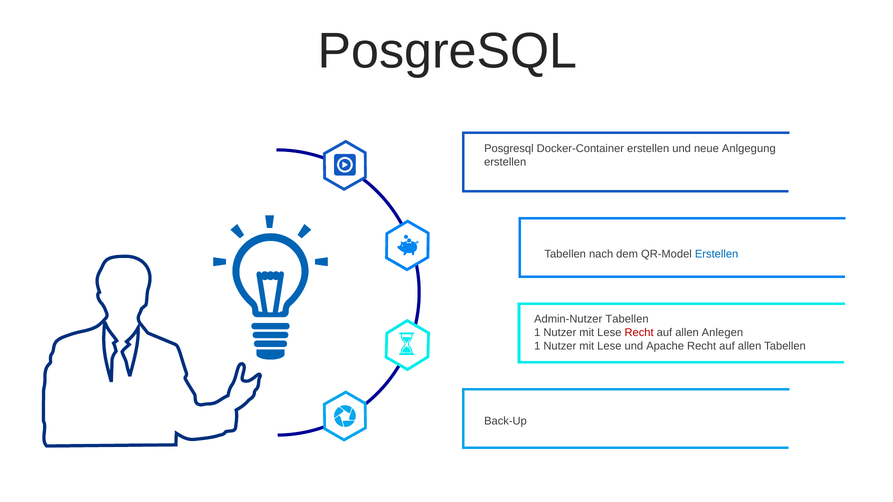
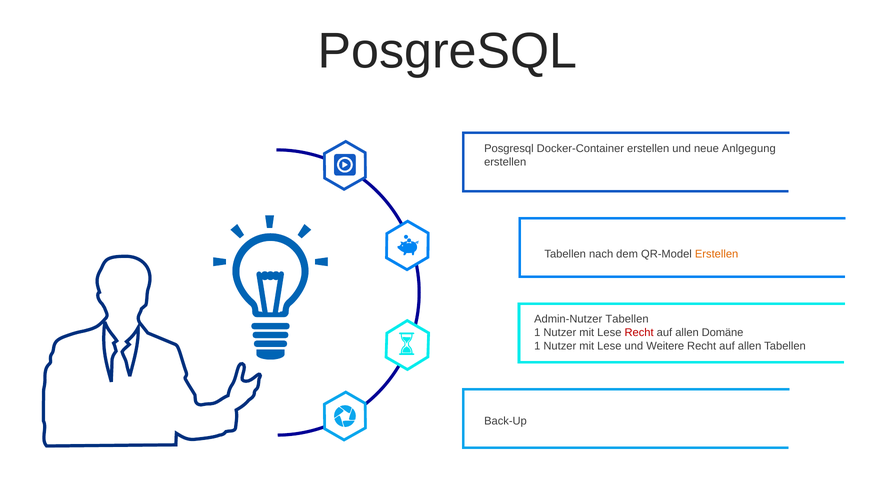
Erstellen at (717, 254) colour: blue -> orange
Anlegen: Anlegen -> Domäne
Apache: Apache -> Weitere
